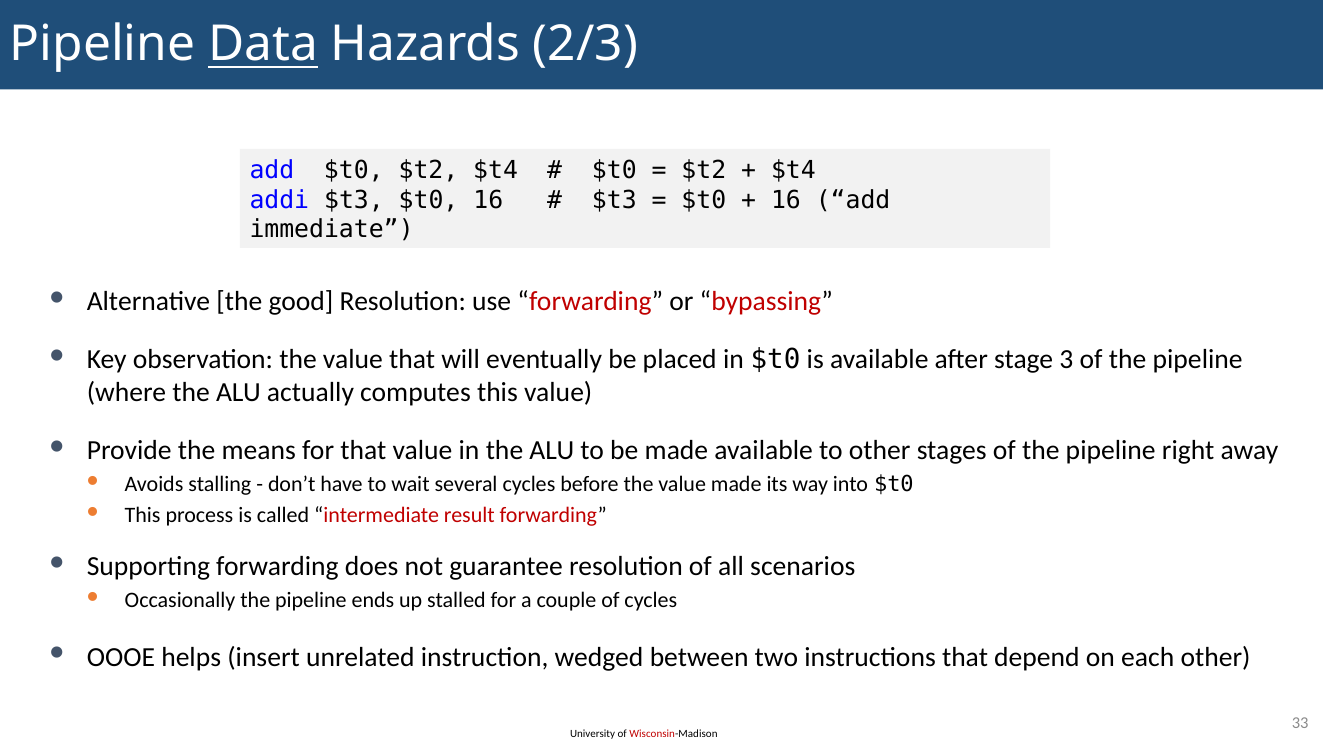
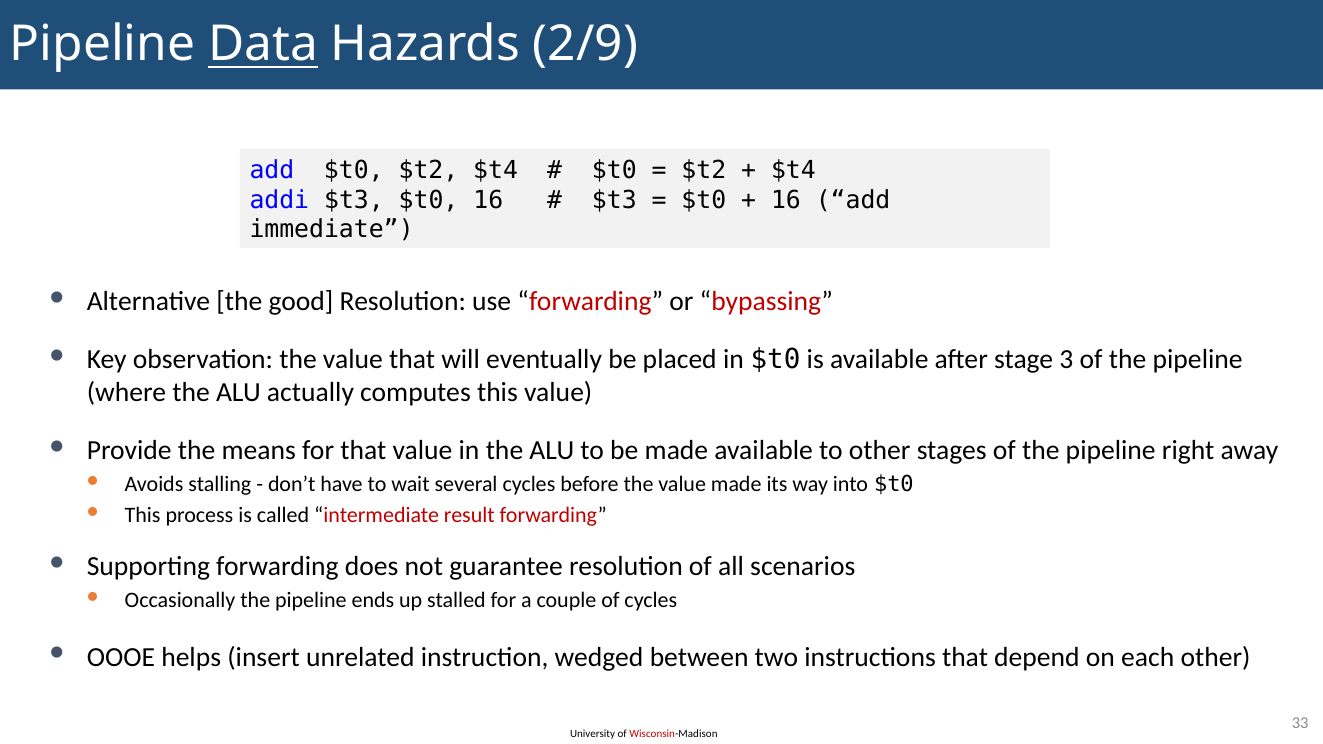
2/3: 2/3 -> 2/9
